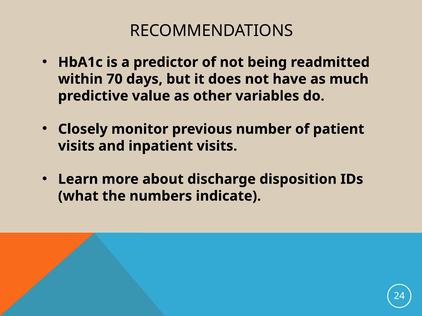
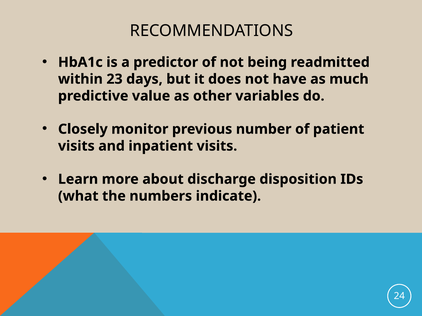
70: 70 -> 23
